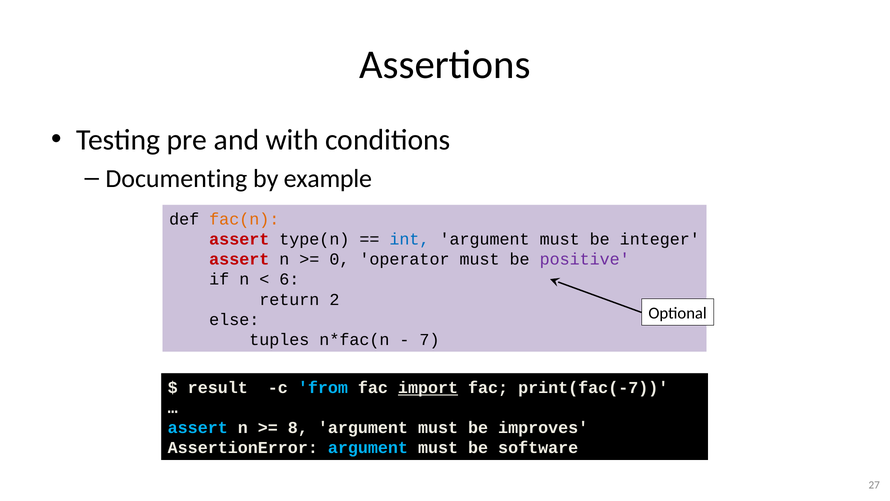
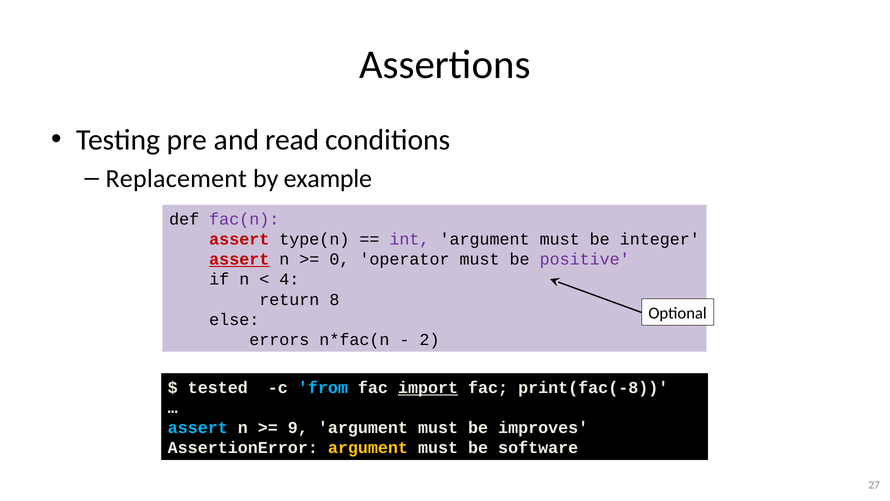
with: with -> read
Documenting: Documenting -> Replacement
fac(n colour: orange -> purple
int colour: blue -> purple
assert at (239, 259) underline: none -> present
6: 6 -> 4
2: 2 -> 8
tuples: tuples -> errors
7: 7 -> 2
result: result -> tested
print(fac(-7: print(fac(-7 -> print(fac(-8
8: 8 -> 9
argument at (368, 447) colour: light blue -> yellow
